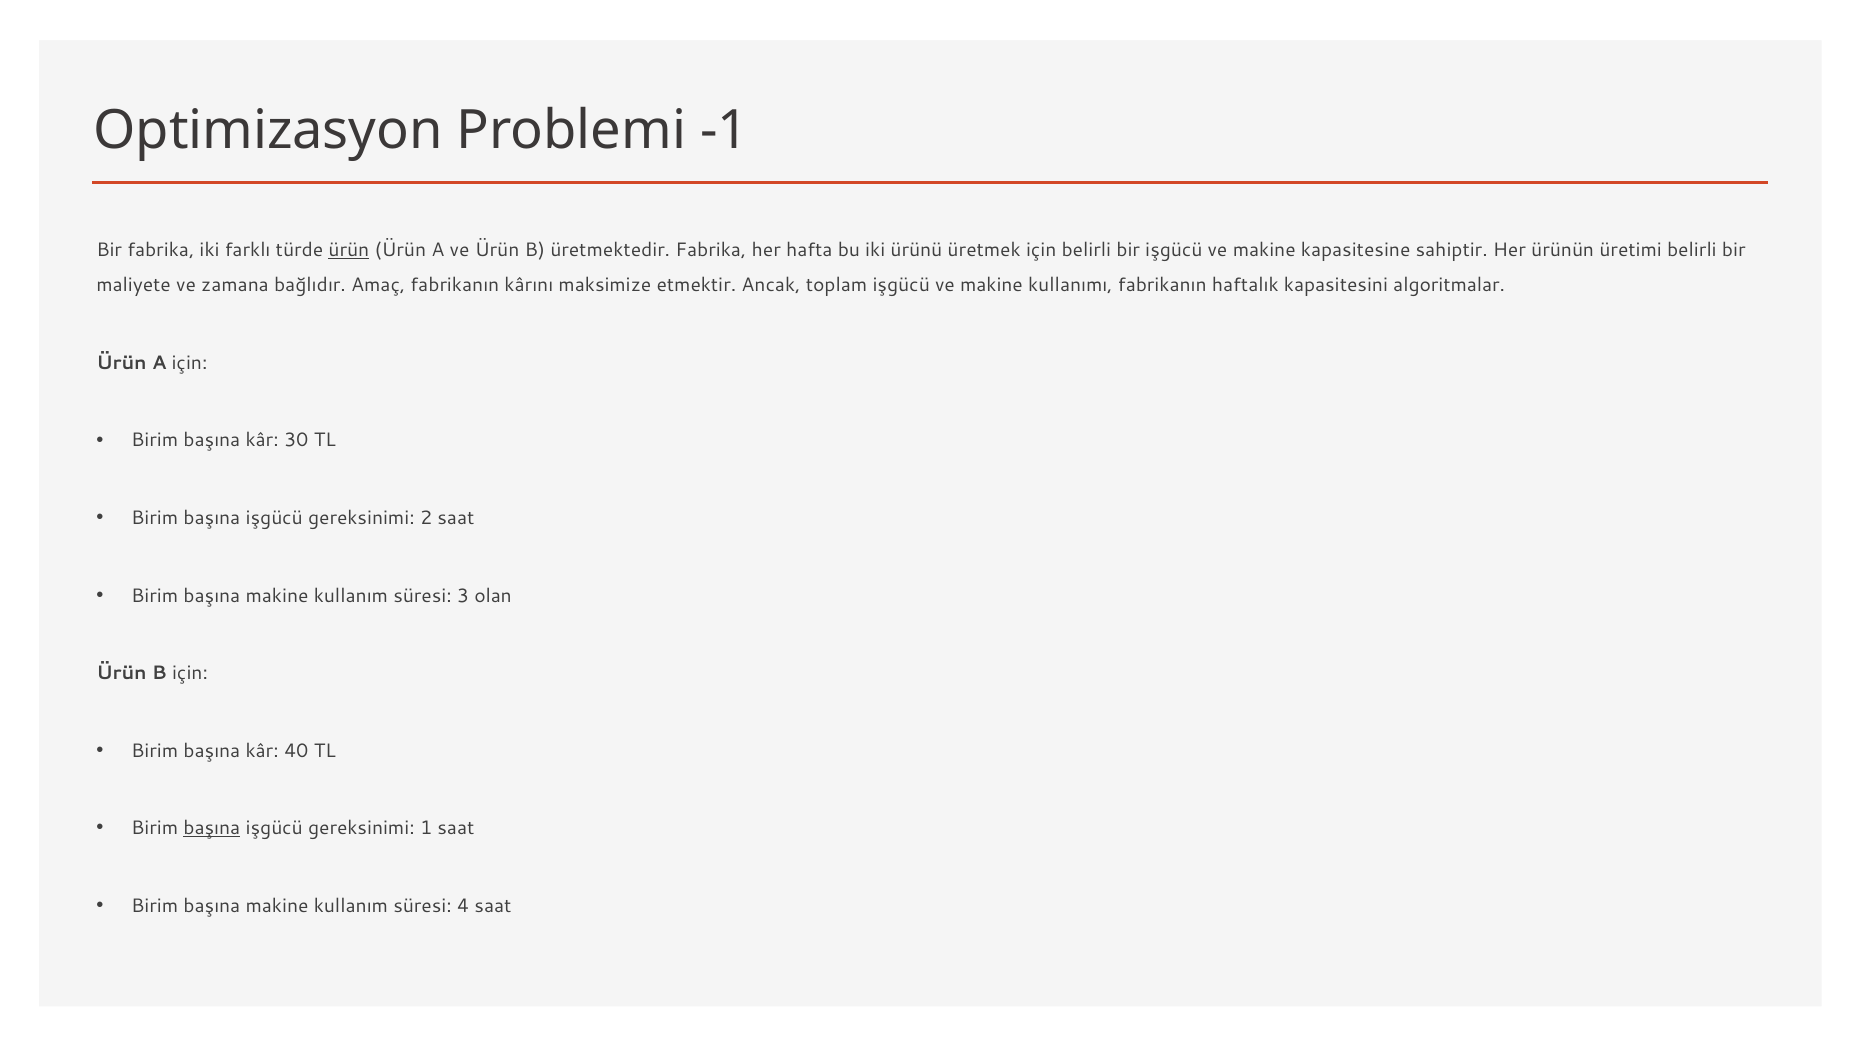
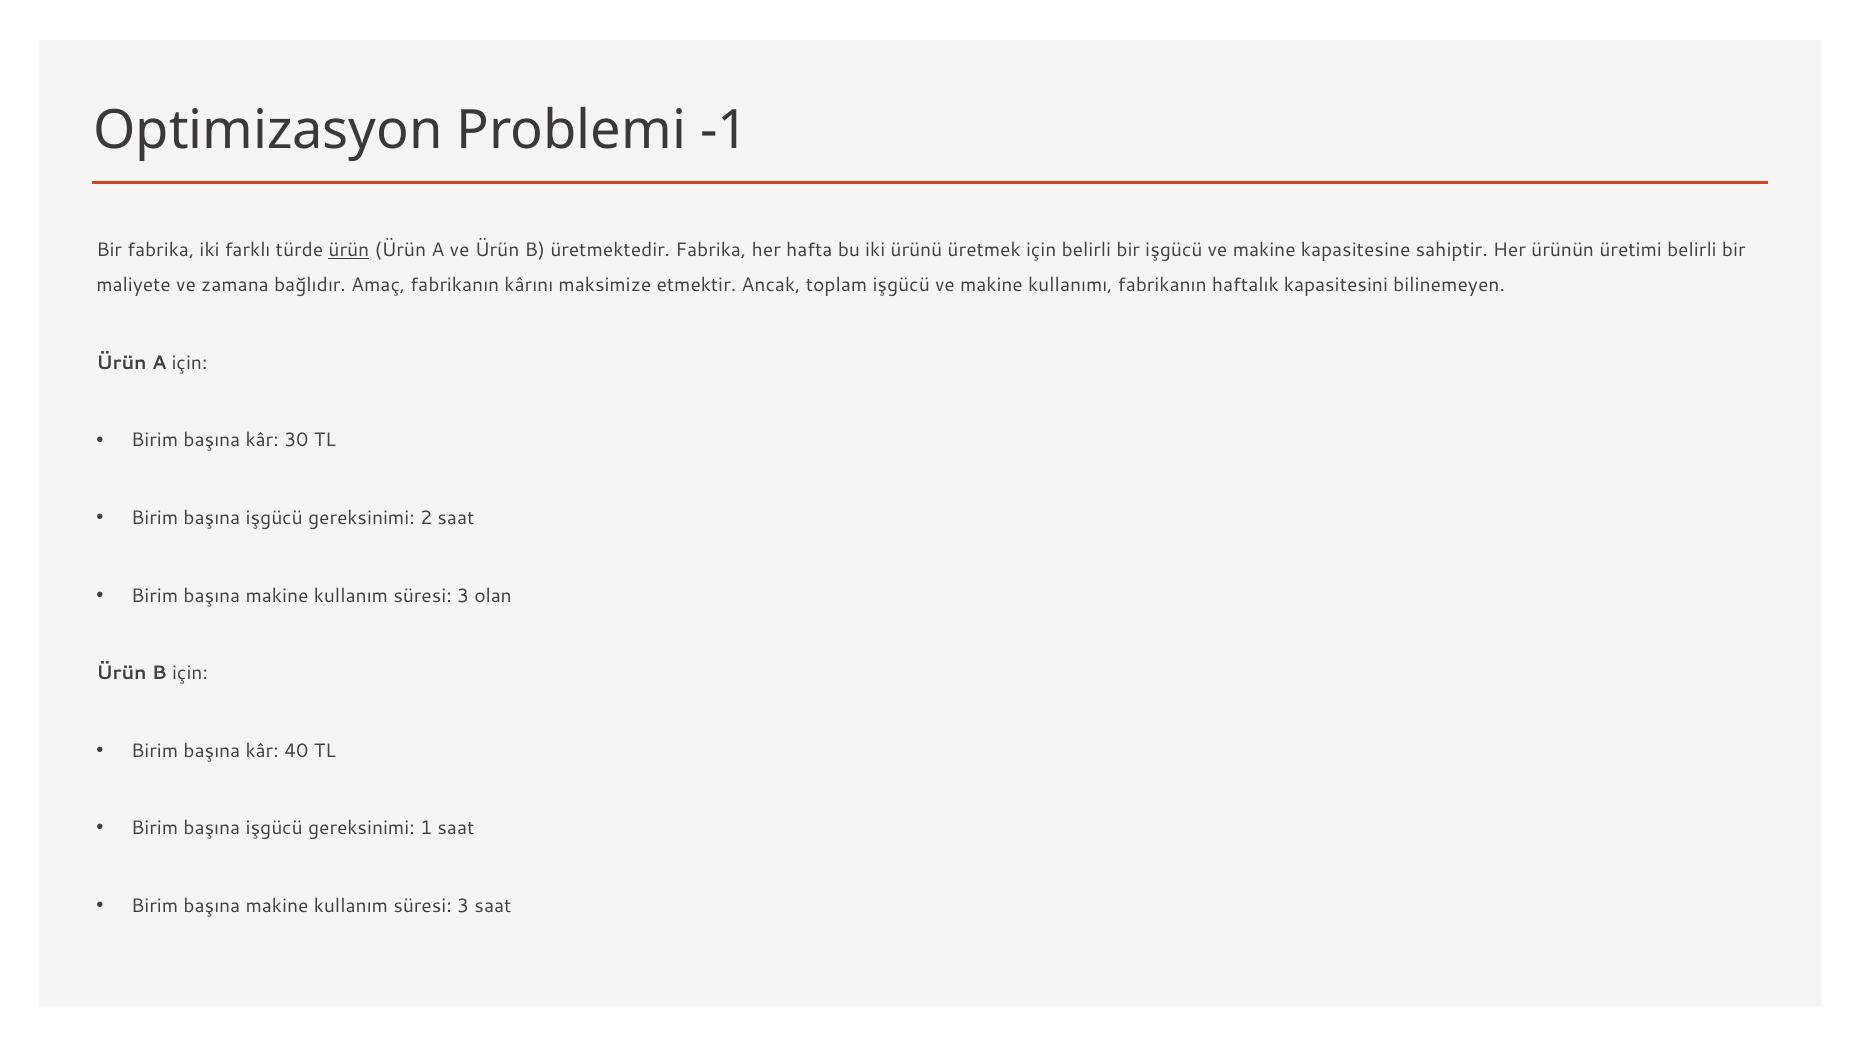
algoritmalar: algoritmalar -> bilinemeyen
başına at (212, 828) underline: present -> none
4 at (463, 906): 4 -> 3
